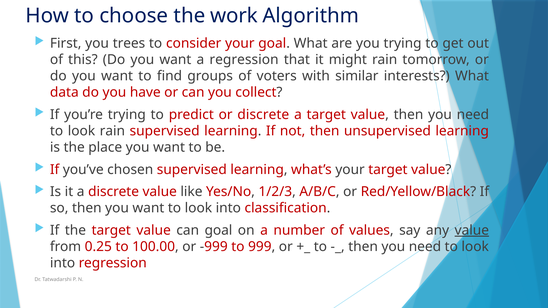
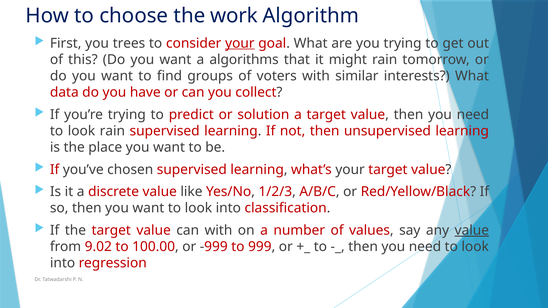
your at (240, 43) underline: none -> present
a regression: regression -> algorithms
or discrete: discrete -> solution
can goal: goal -> with
0.25: 0.25 -> 9.02
